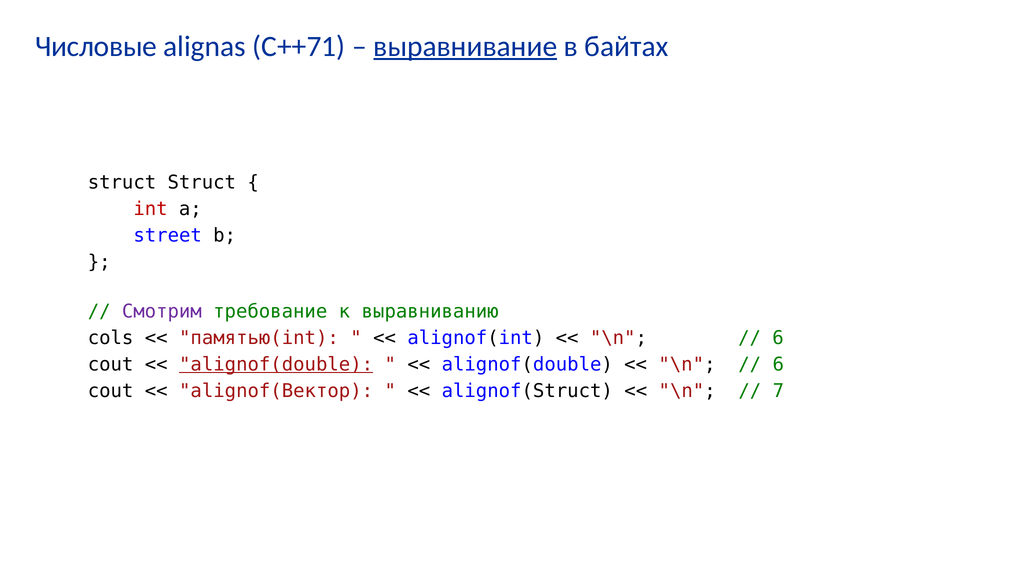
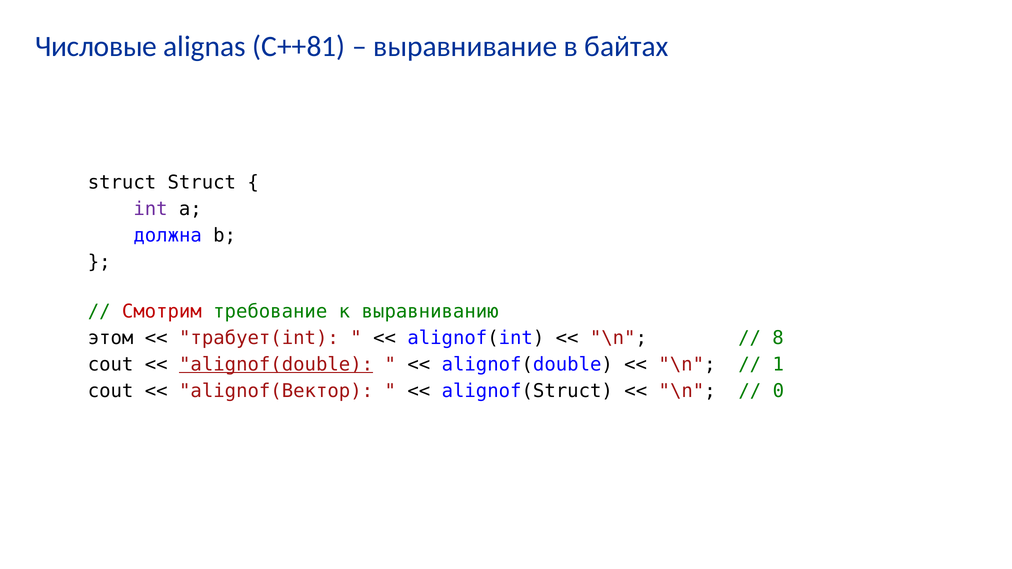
C++71: C++71 -> C++81
выравнивание underline: present -> none
int colour: red -> purple
street: street -> должна
Смотрим colour: purple -> red
cols: cols -> этом
памятью(int: памятью(int -> трабует(int
6 at (778, 338): 6 -> 8
6 at (778, 365): 6 -> 1
7: 7 -> 0
